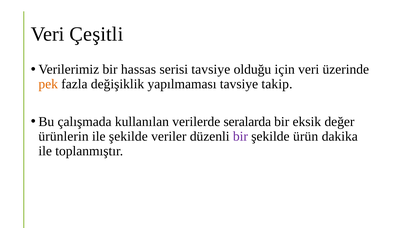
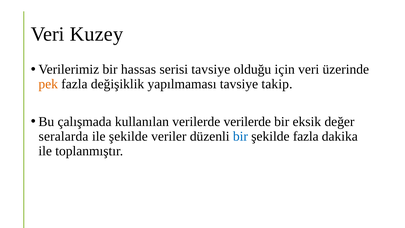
Çeşitli: Çeşitli -> Kuzey
verilerde seralarda: seralarda -> verilerde
ürünlerin: ürünlerin -> seralarda
bir at (240, 136) colour: purple -> blue
şekilde ürün: ürün -> fazla
